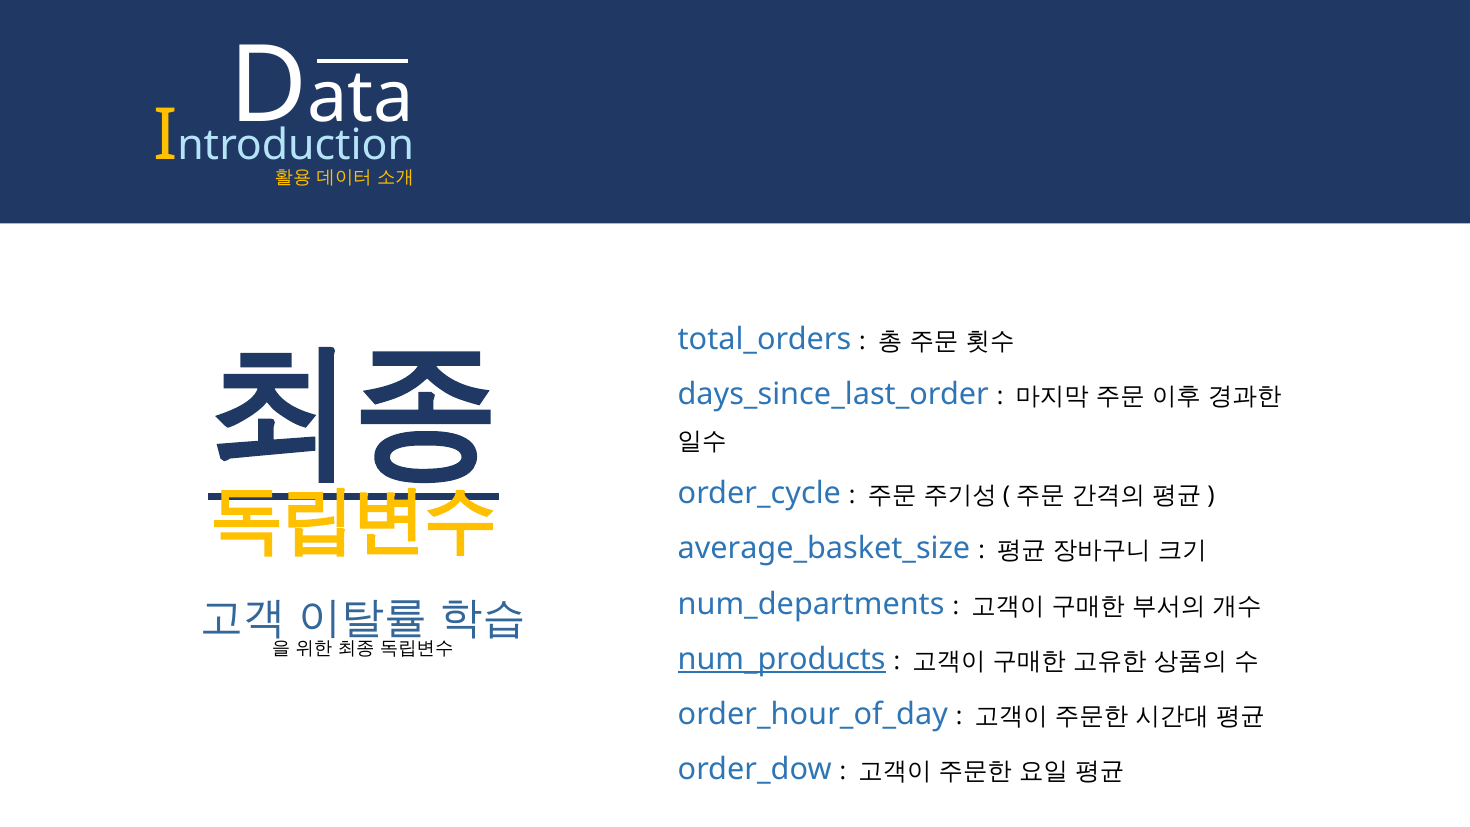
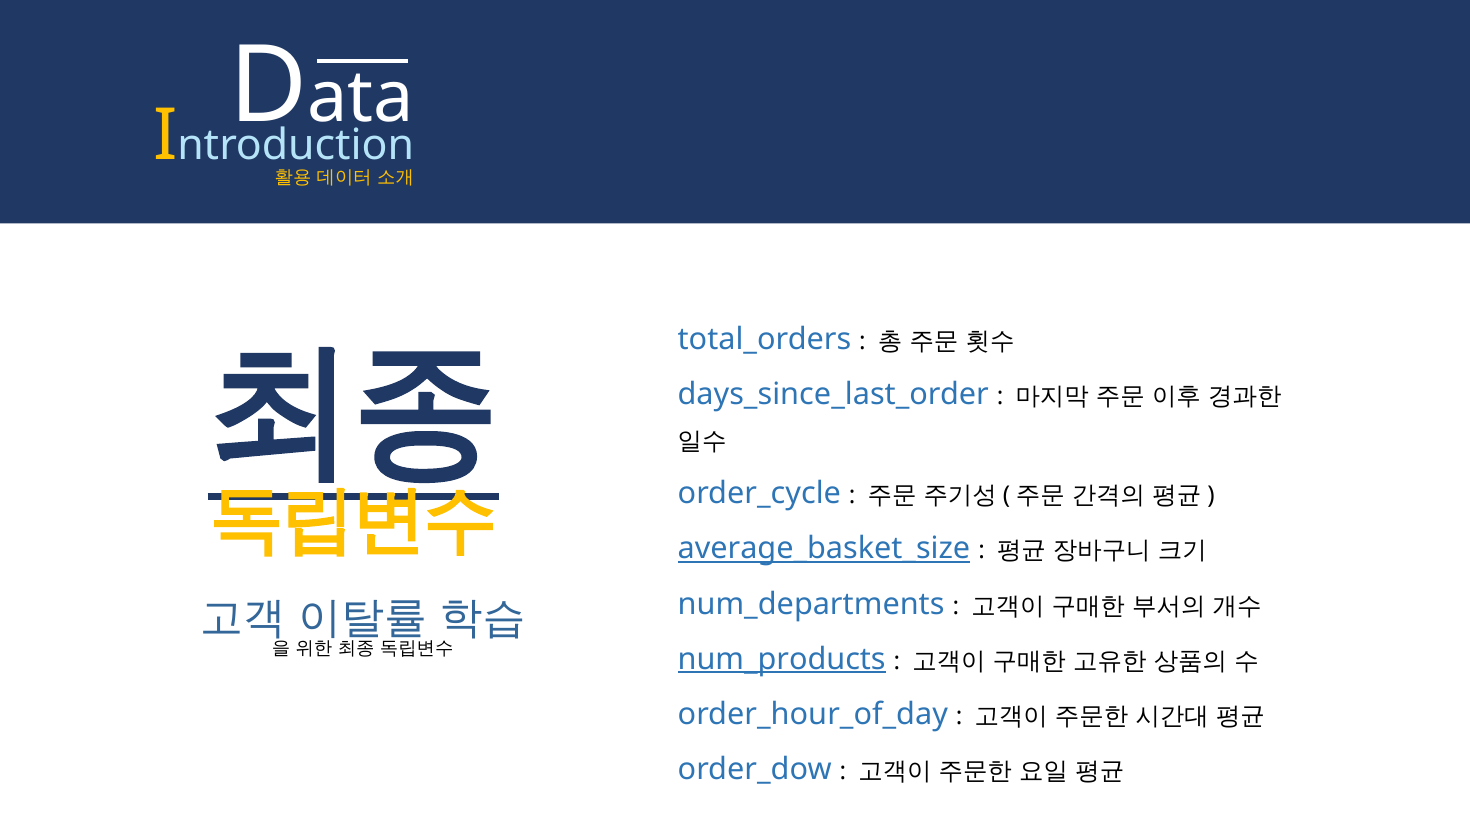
average_basket_size underline: none -> present
